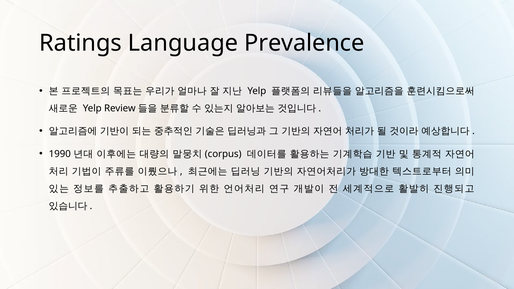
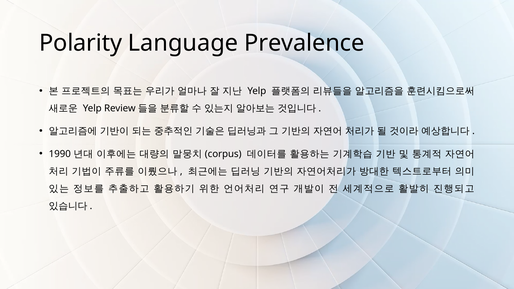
Ratings: Ratings -> Polarity
